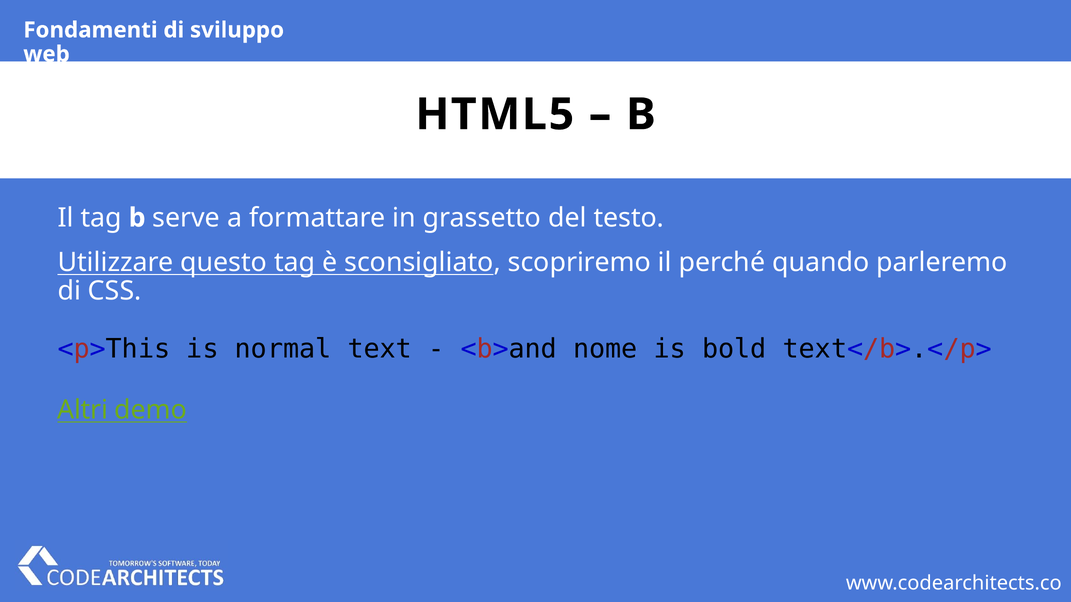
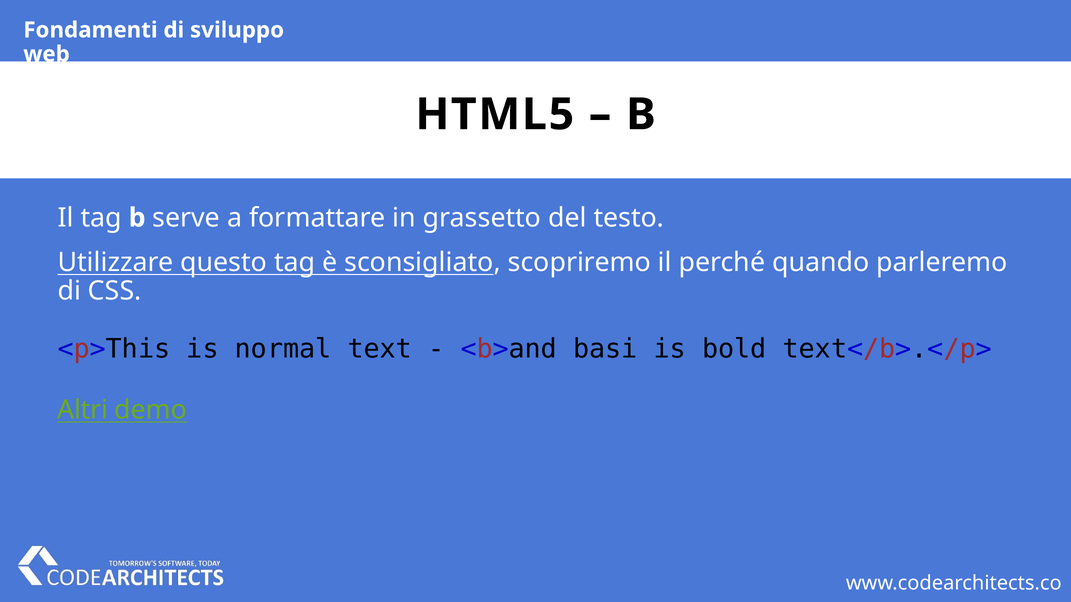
nome: nome -> basi
